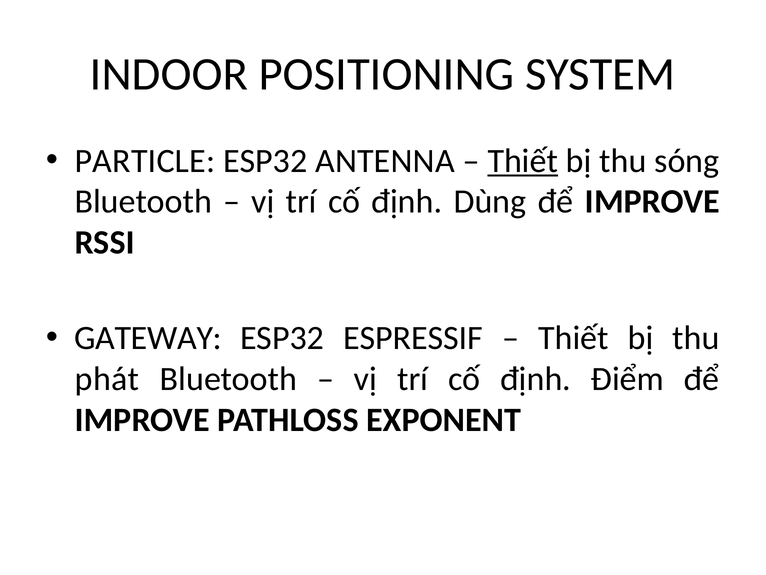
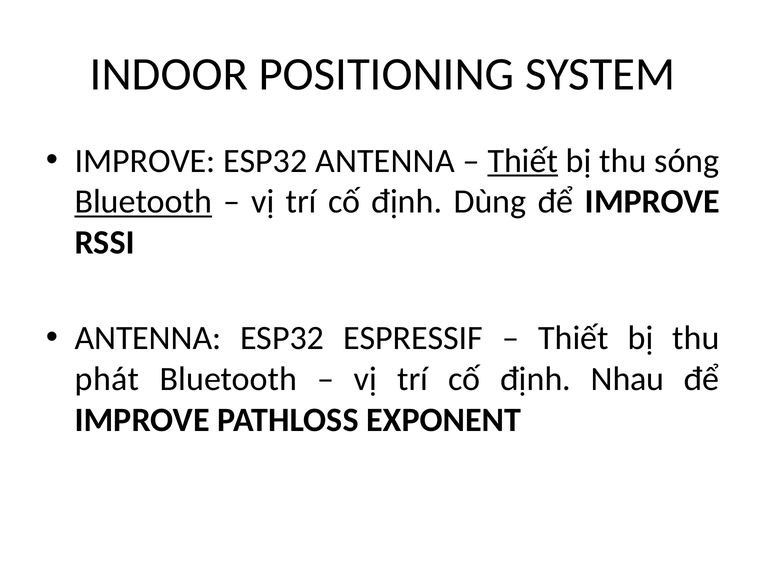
PARTICLE at (145, 161): PARTICLE -> IMPROVE
Bluetooth at (143, 202) underline: none -> present
GATEWAY at (148, 338): GATEWAY -> ANTENNA
Điểm: Điểm -> Nhau
